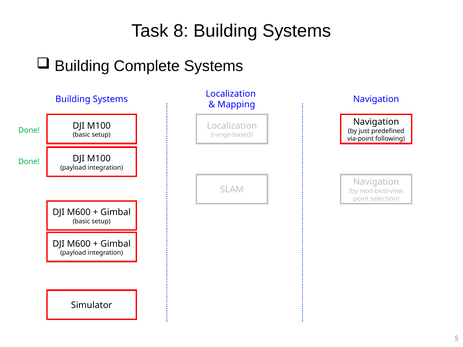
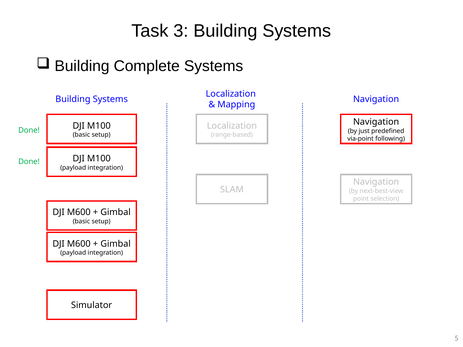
8: 8 -> 3
